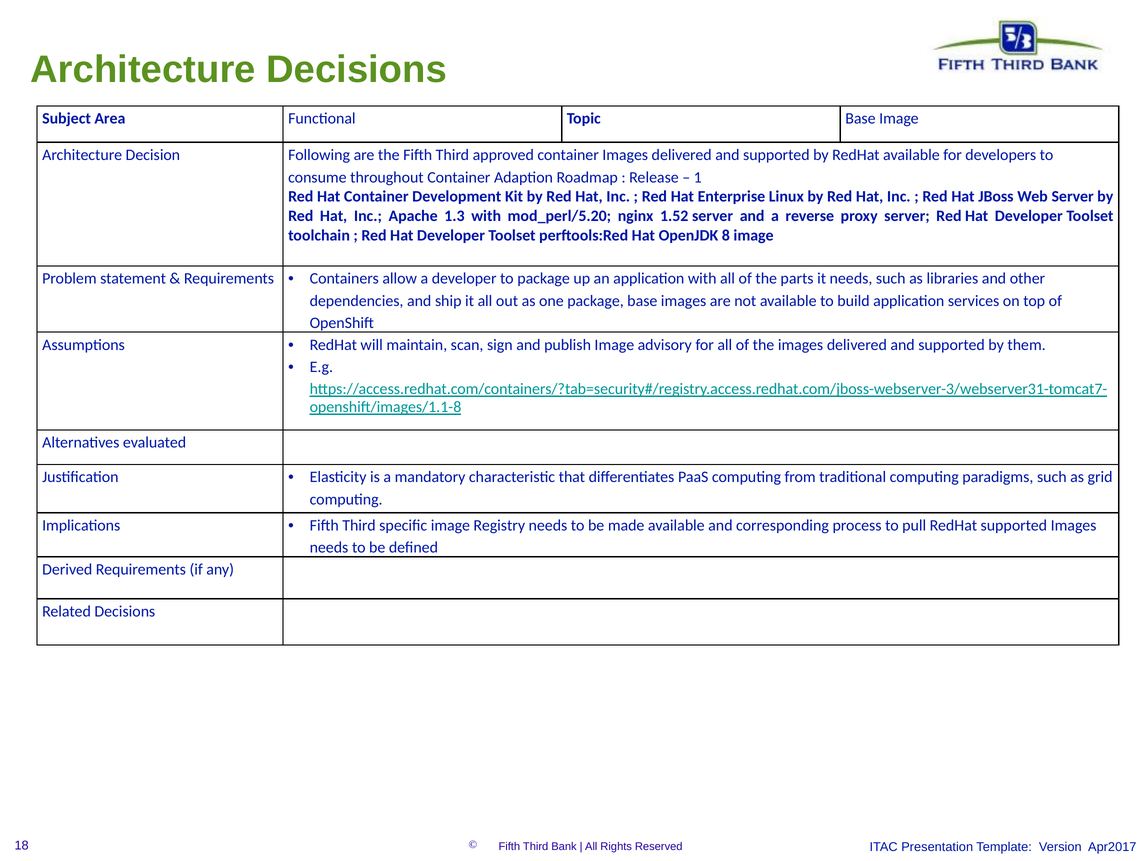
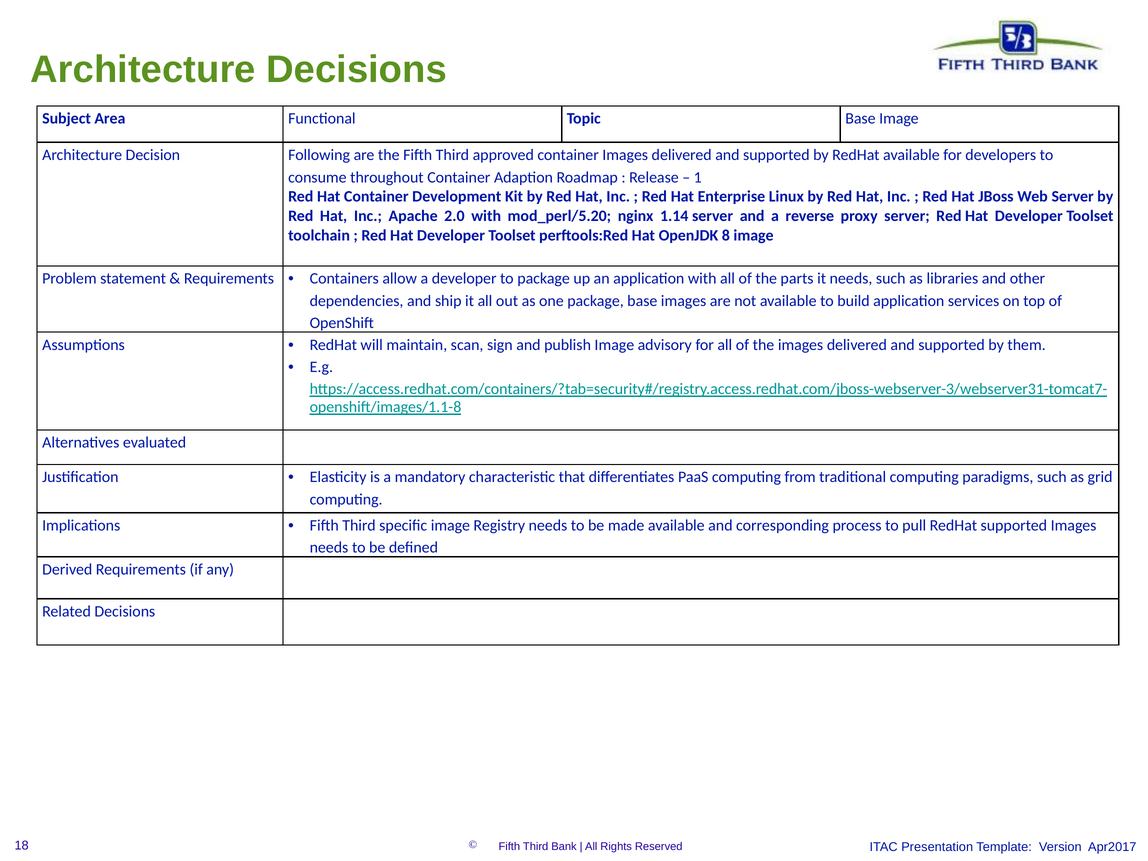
1.3: 1.3 -> 2.0
1.52: 1.52 -> 1.14
